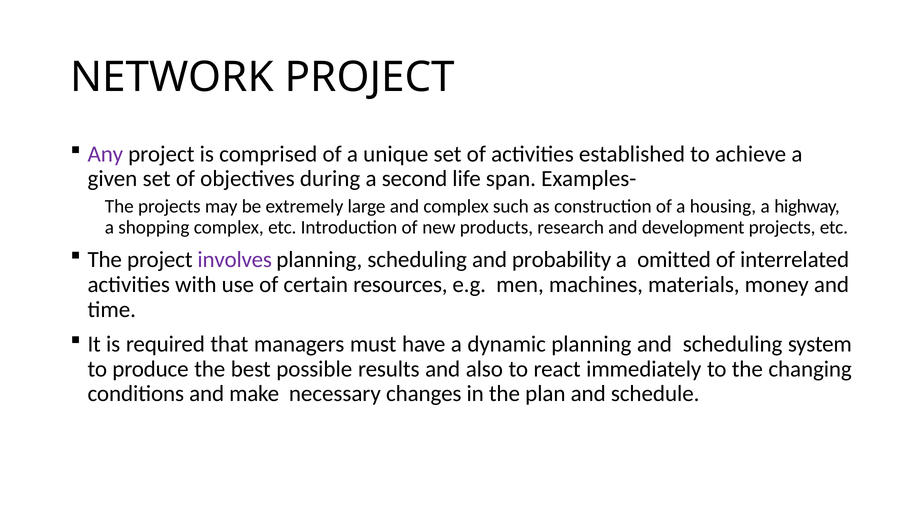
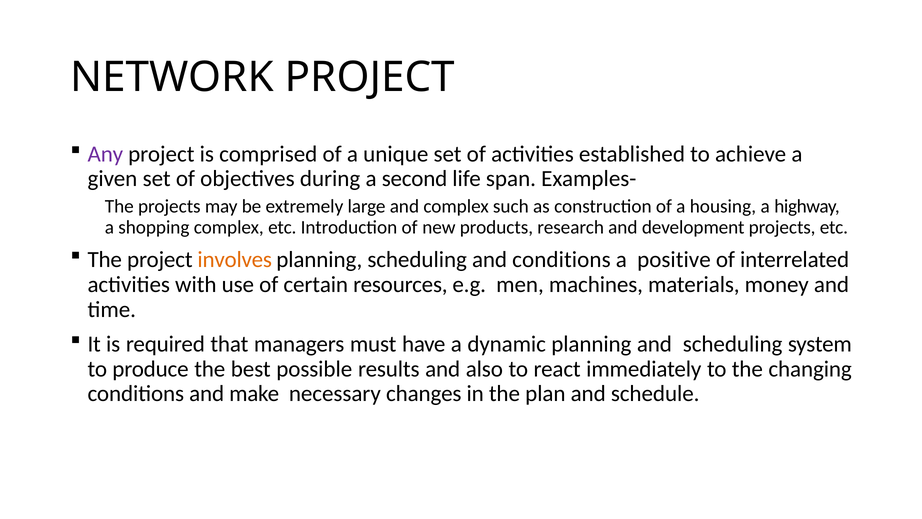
involves colour: purple -> orange
and probability: probability -> conditions
omitted: omitted -> positive
